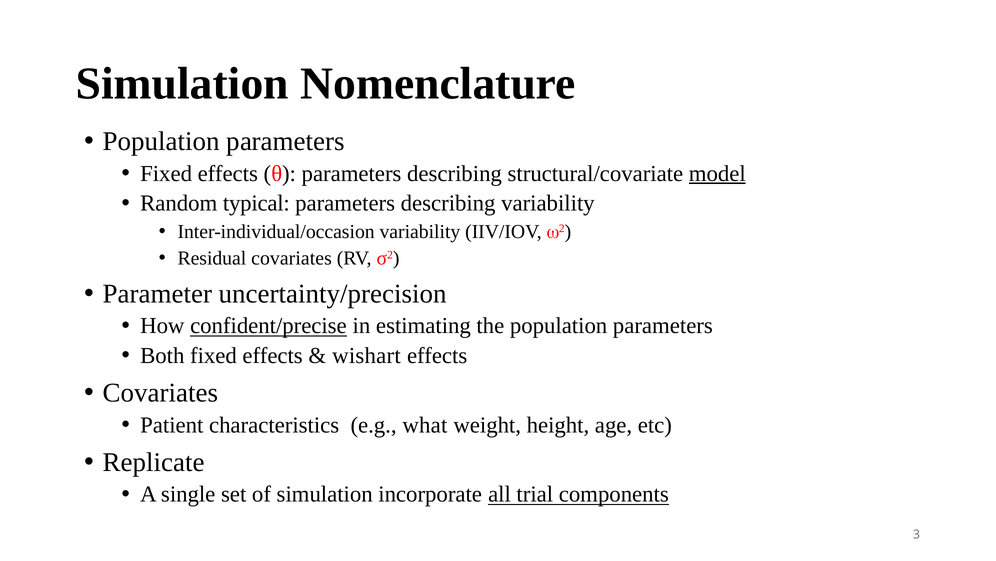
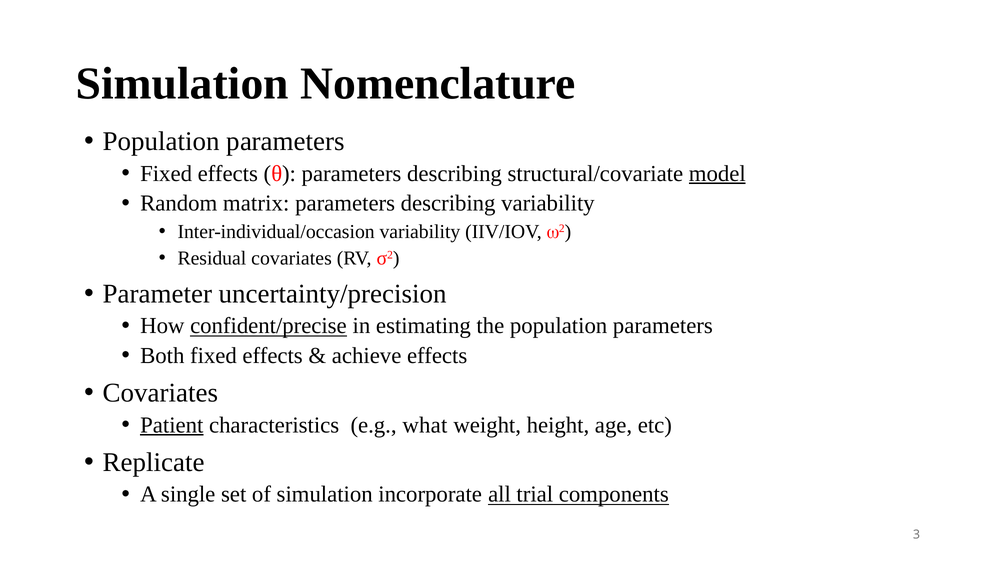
typical: typical -> matrix
wishart: wishart -> achieve
Patient underline: none -> present
